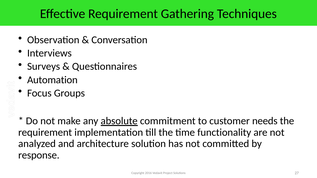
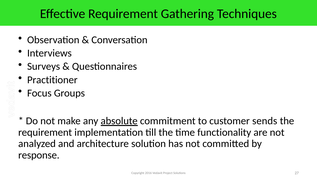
Automation: Automation -> Practitioner
needs: needs -> sends
